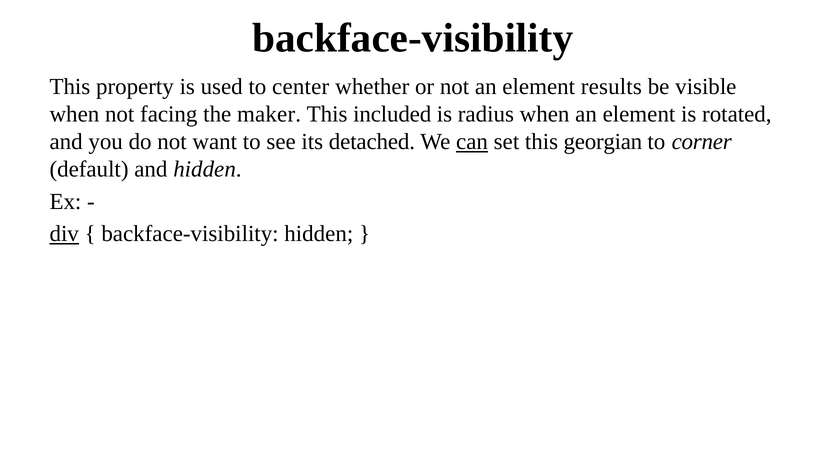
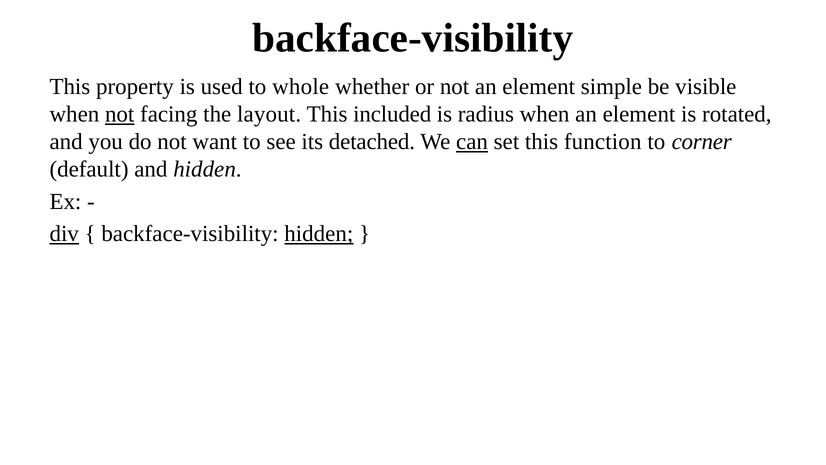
center: center -> whole
results: results -> simple
not at (120, 114) underline: none -> present
maker: maker -> layout
georgian: georgian -> function
hidden at (319, 234) underline: none -> present
